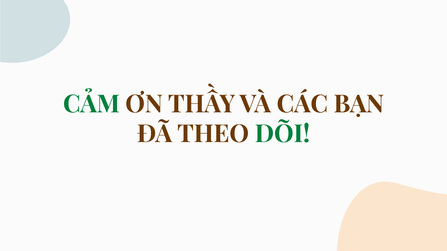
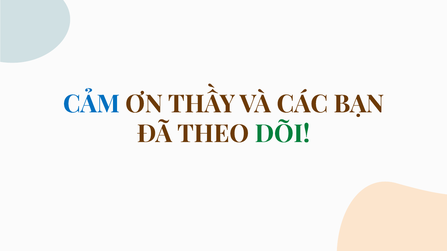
CẢM colour: green -> blue
